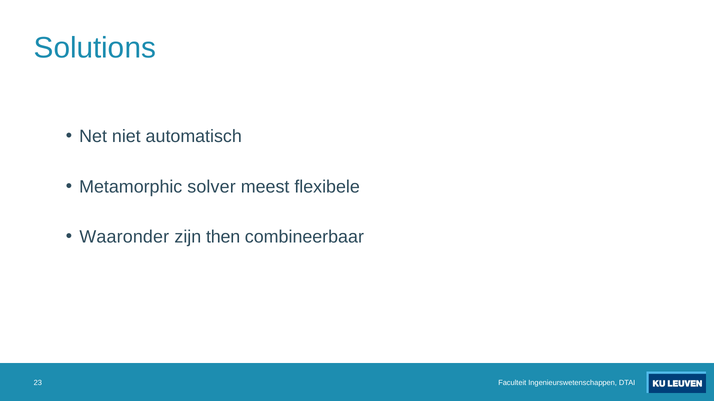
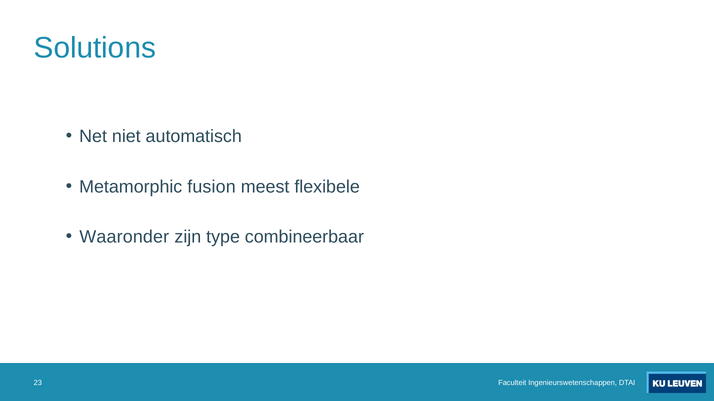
solver: solver -> fusion
then: then -> type
